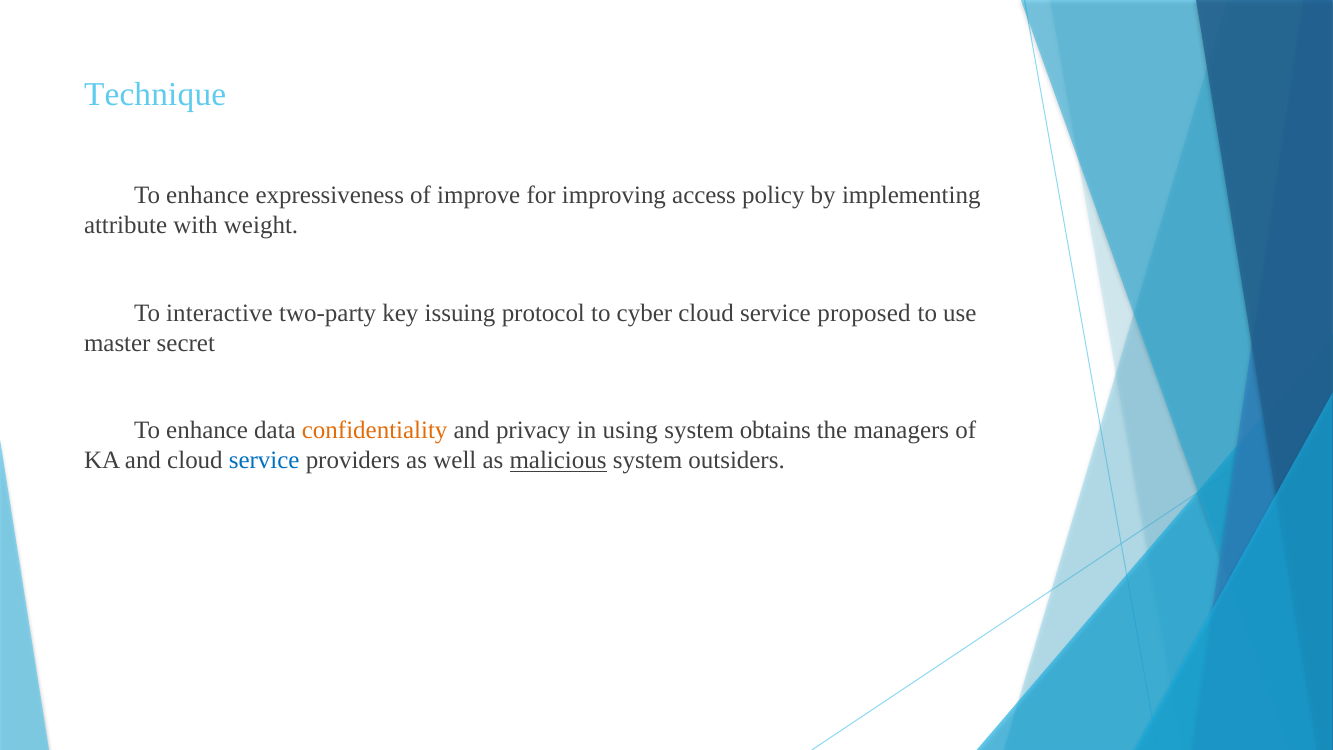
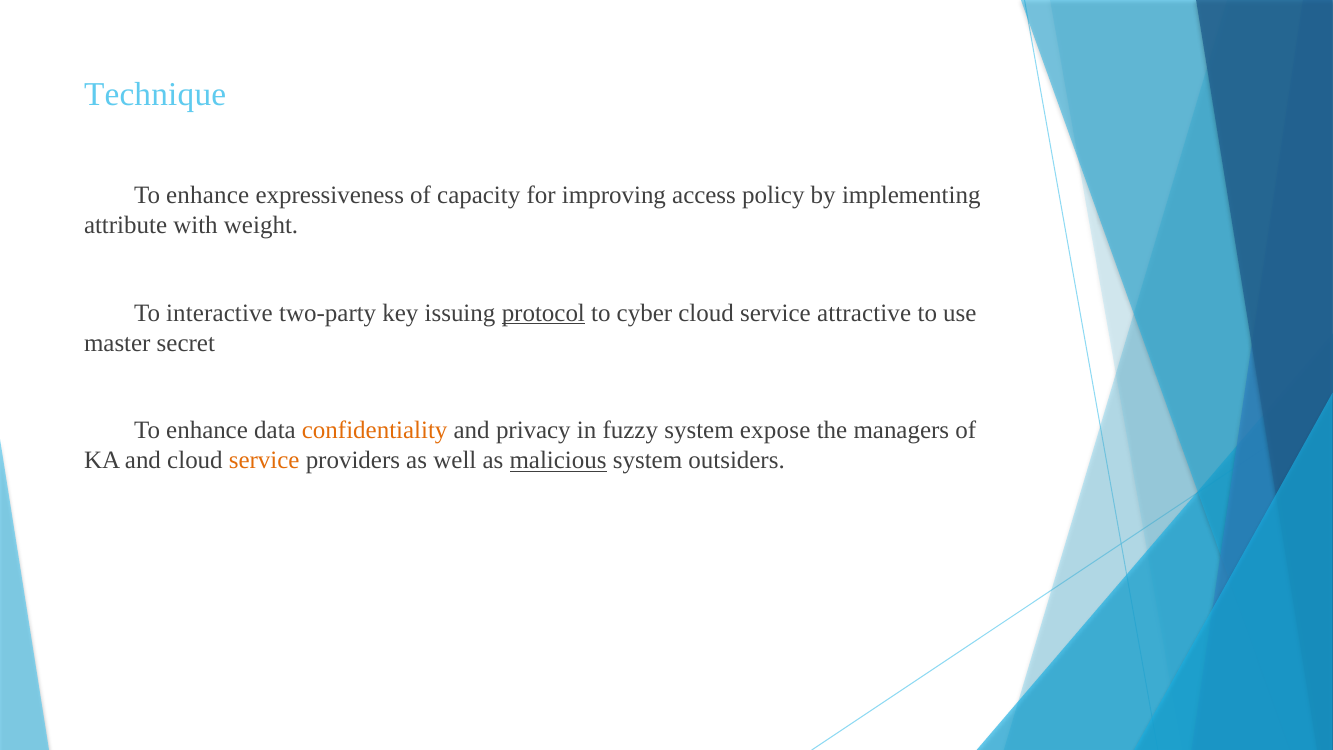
improve: improve -> capacity
protocol underline: none -> present
proposed: proposed -> attractive
using: using -> fuzzy
obtains: obtains -> expose
service at (264, 460) colour: blue -> orange
